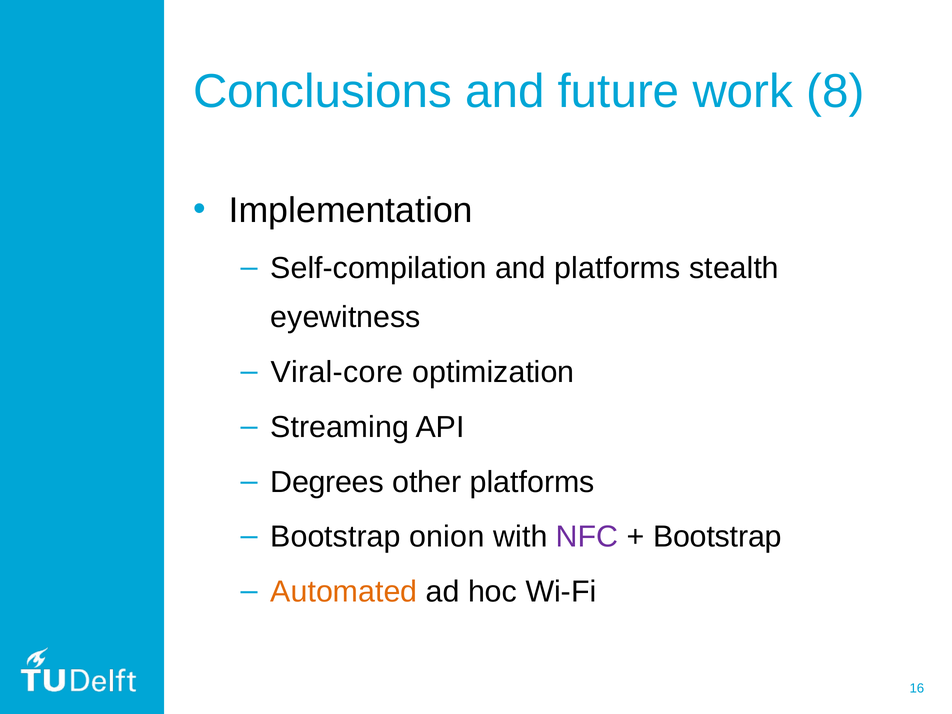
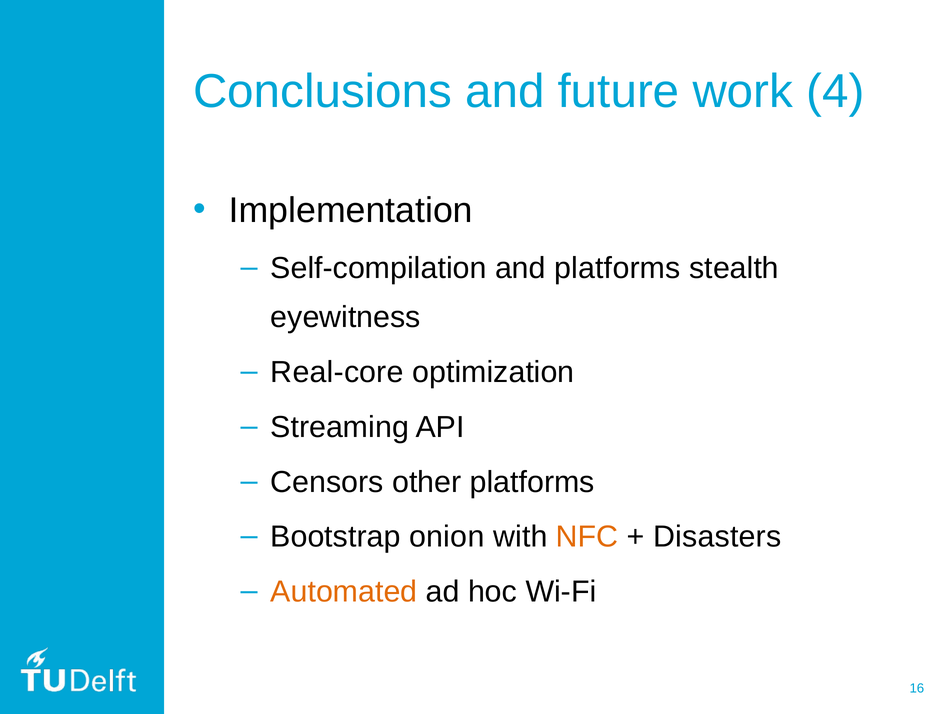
8: 8 -> 4
Viral-core: Viral-core -> Real-core
Degrees: Degrees -> Censors
NFC colour: purple -> orange
Bootstrap at (717, 537): Bootstrap -> Disasters
